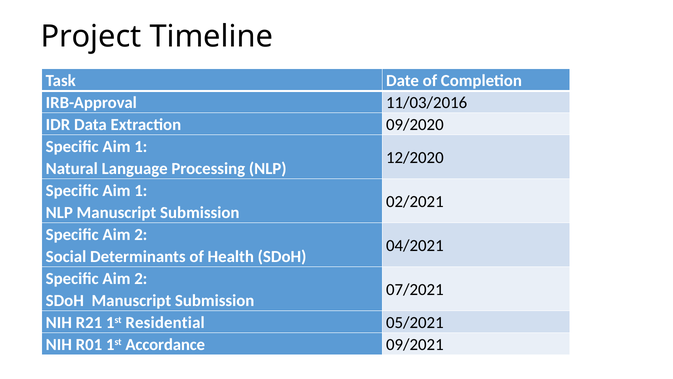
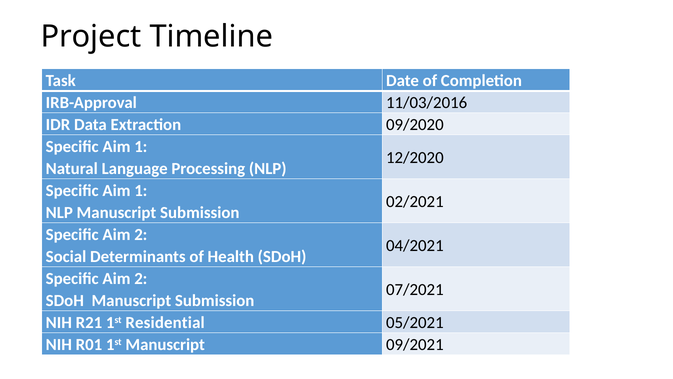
1st Accordance: Accordance -> Manuscript
